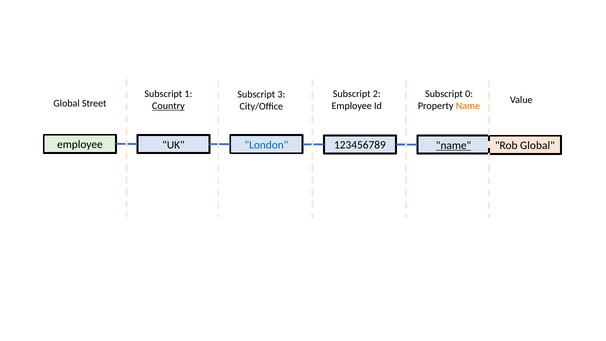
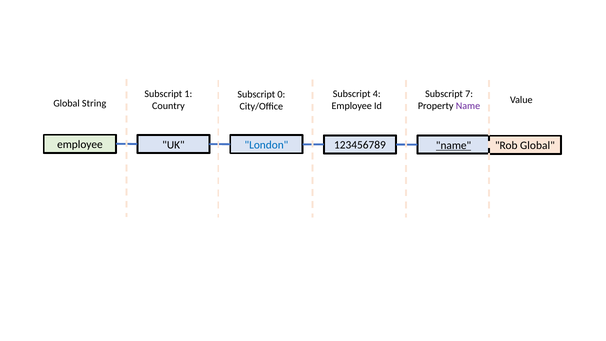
2: 2 -> 4
0: 0 -> 7
3: 3 -> 0
Street: Street -> String
Country underline: present -> none
Name at (468, 106) colour: orange -> purple
